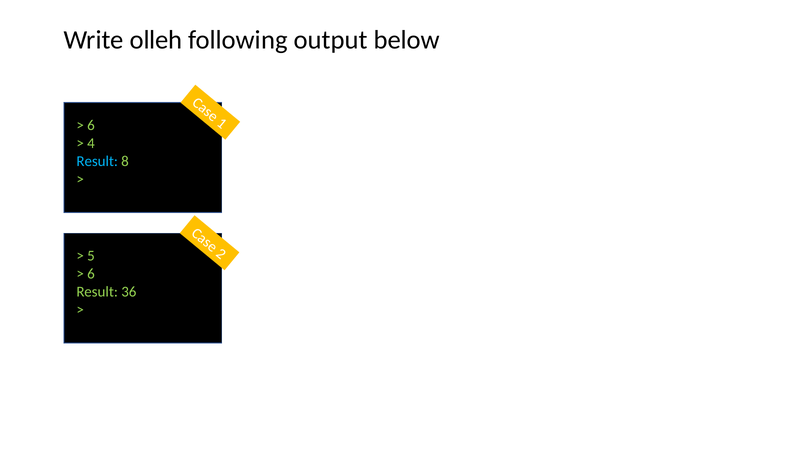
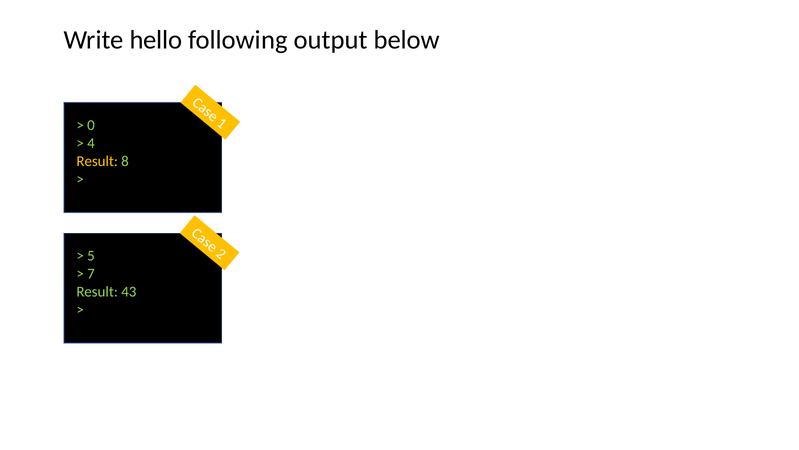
olleh: olleh -> hello
6 at (91, 125): 6 -> 0
Result at (97, 161) colour: light blue -> yellow
6 at (91, 273): 6 -> 7
36: 36 -> 43
